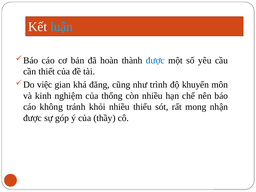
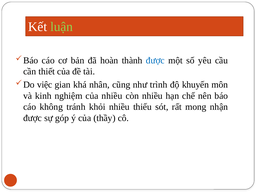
luận colour: light blue -> light green
đăng: đăng -> nhân
của thống: thống -> nhiều
